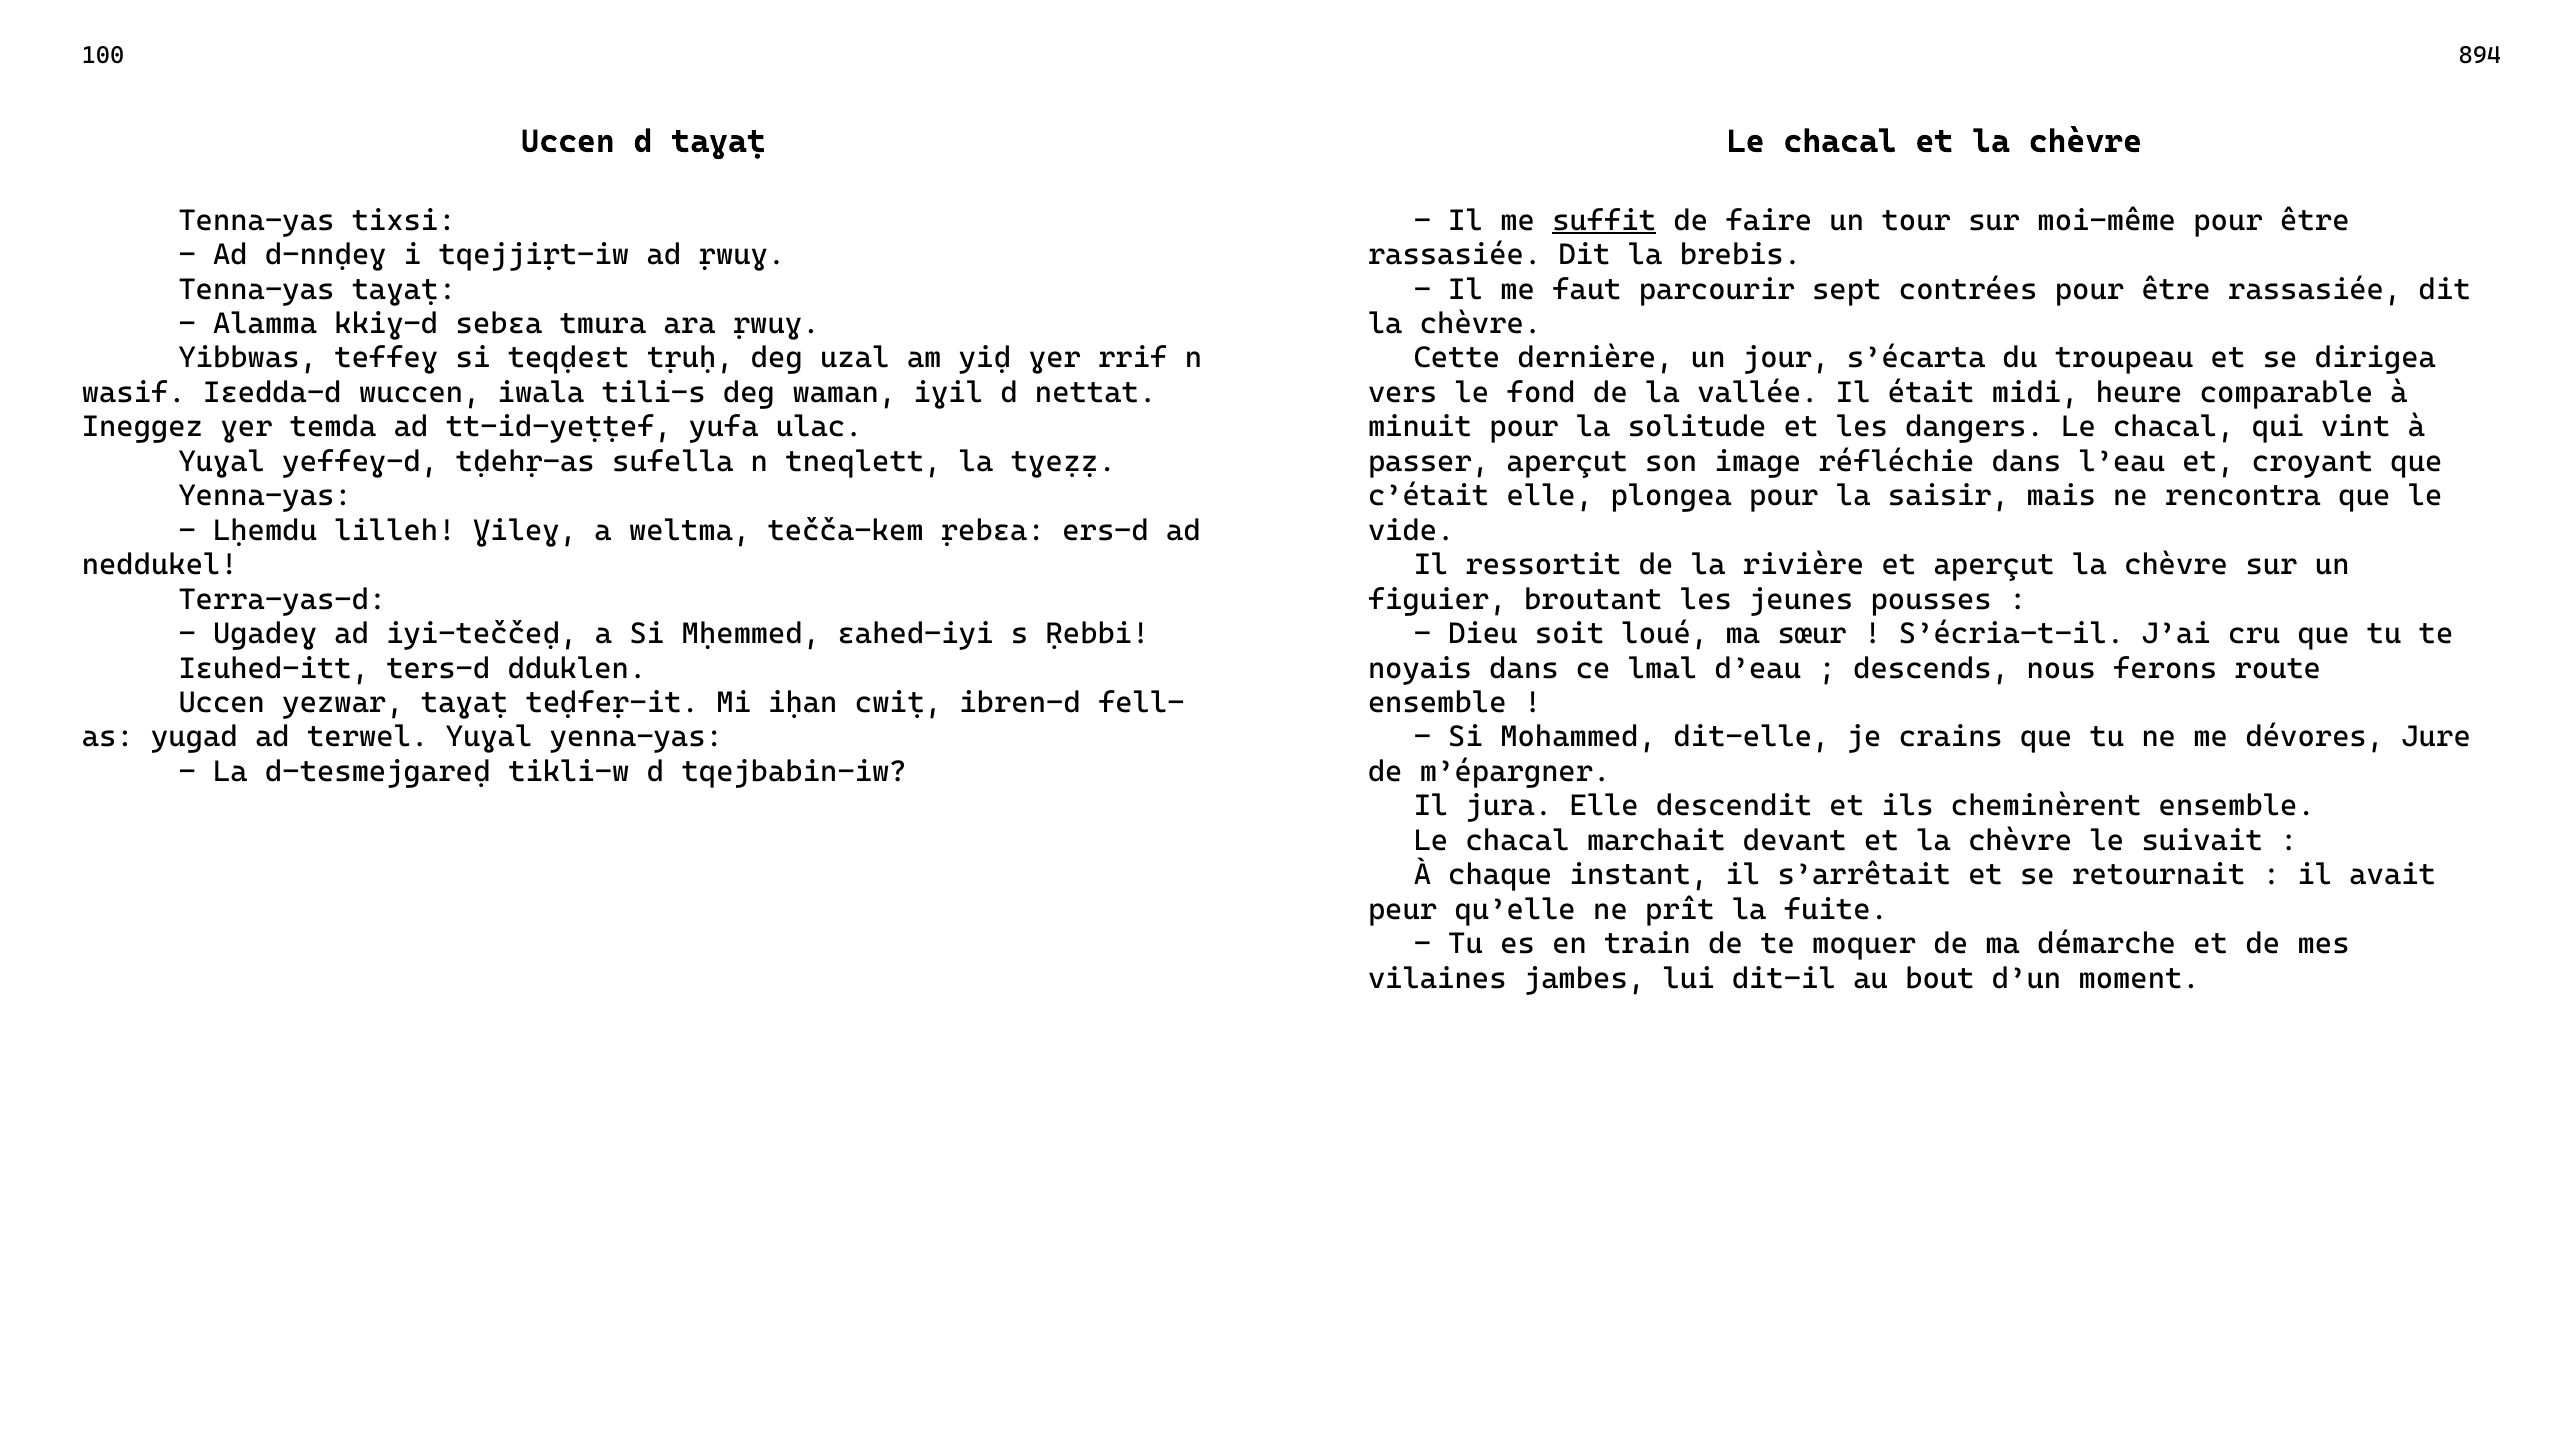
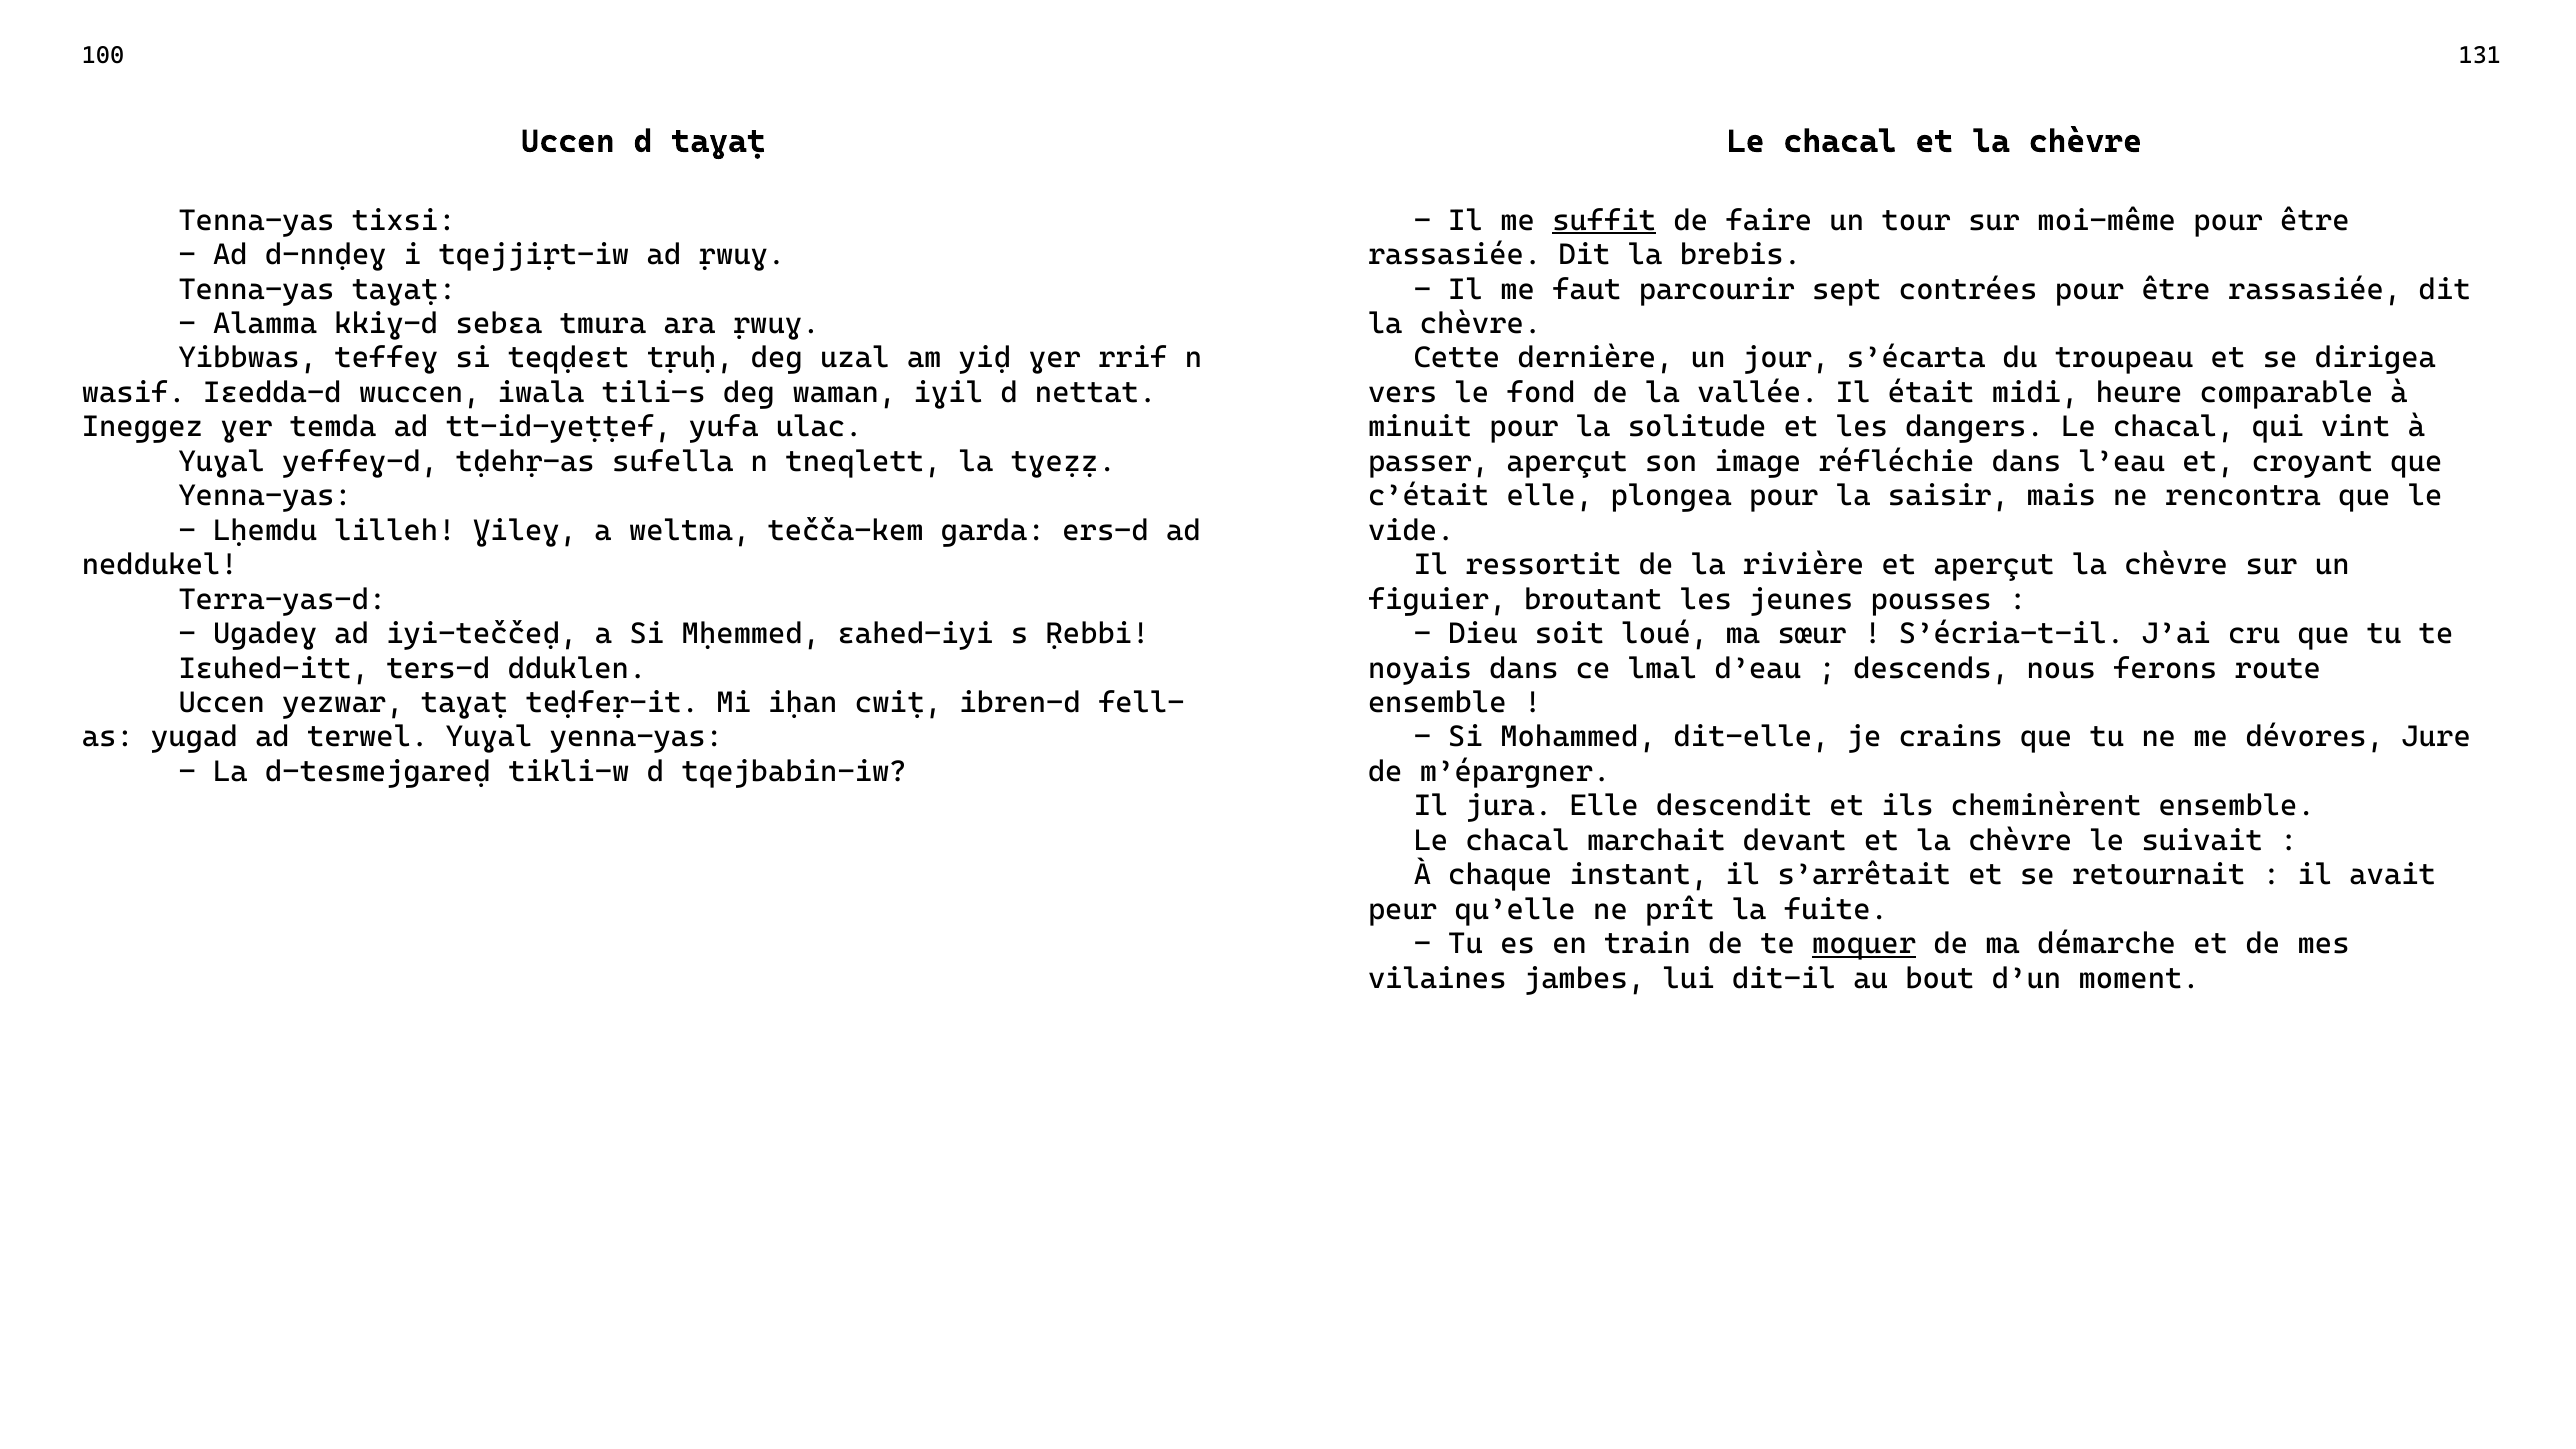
894: 894 -> 131
ṛebɛa: ṛebɛa -> garda
moquer underline: none -> present
